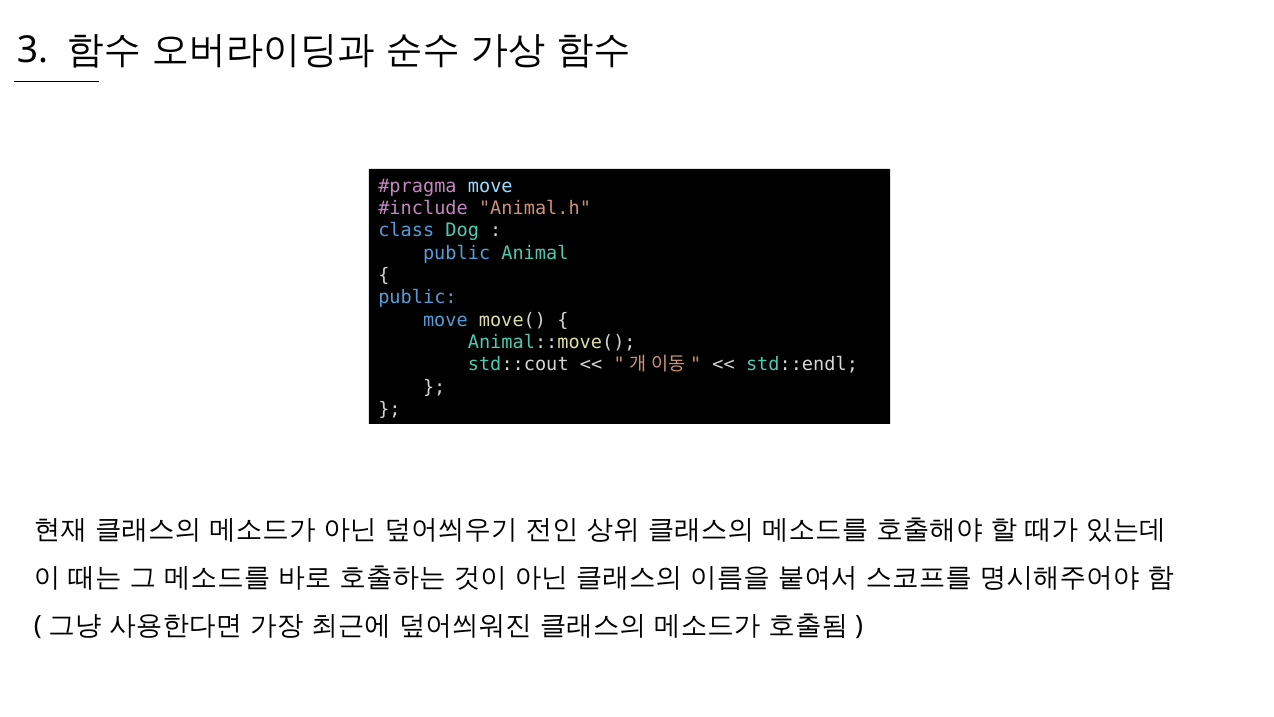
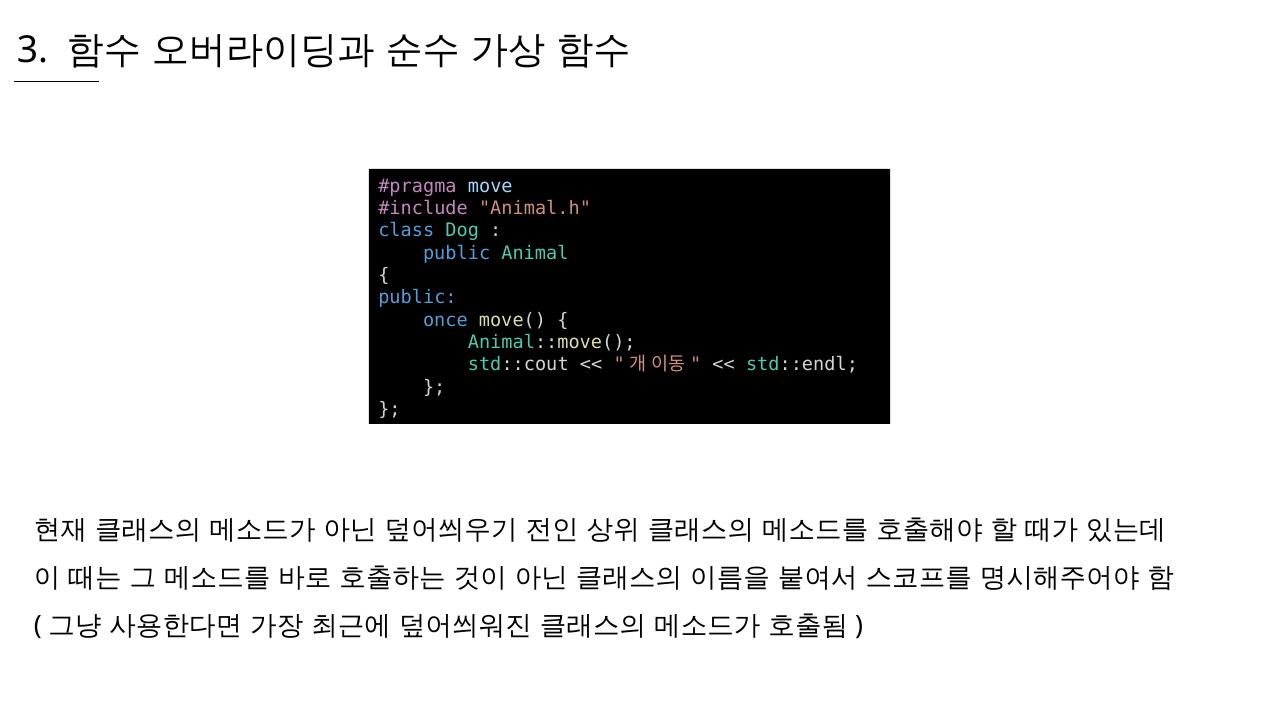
move at (445, 320): move -> once
